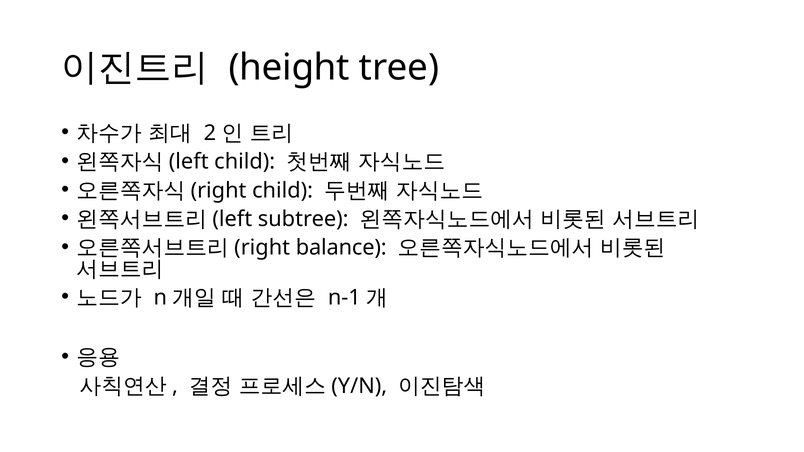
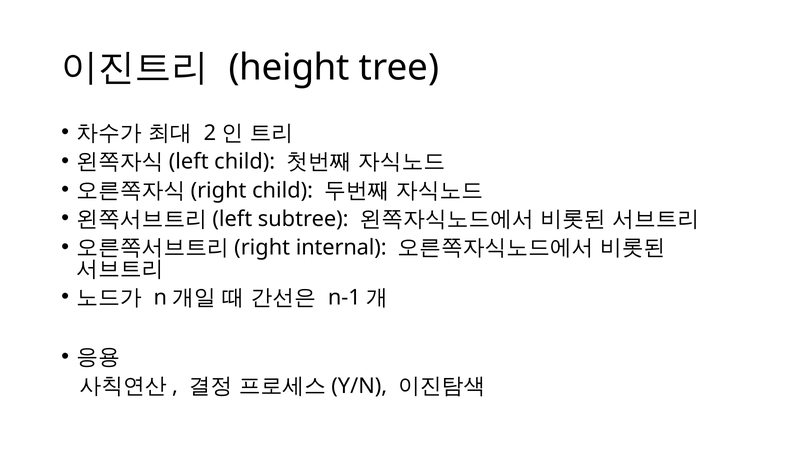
balance: balance -> internal
